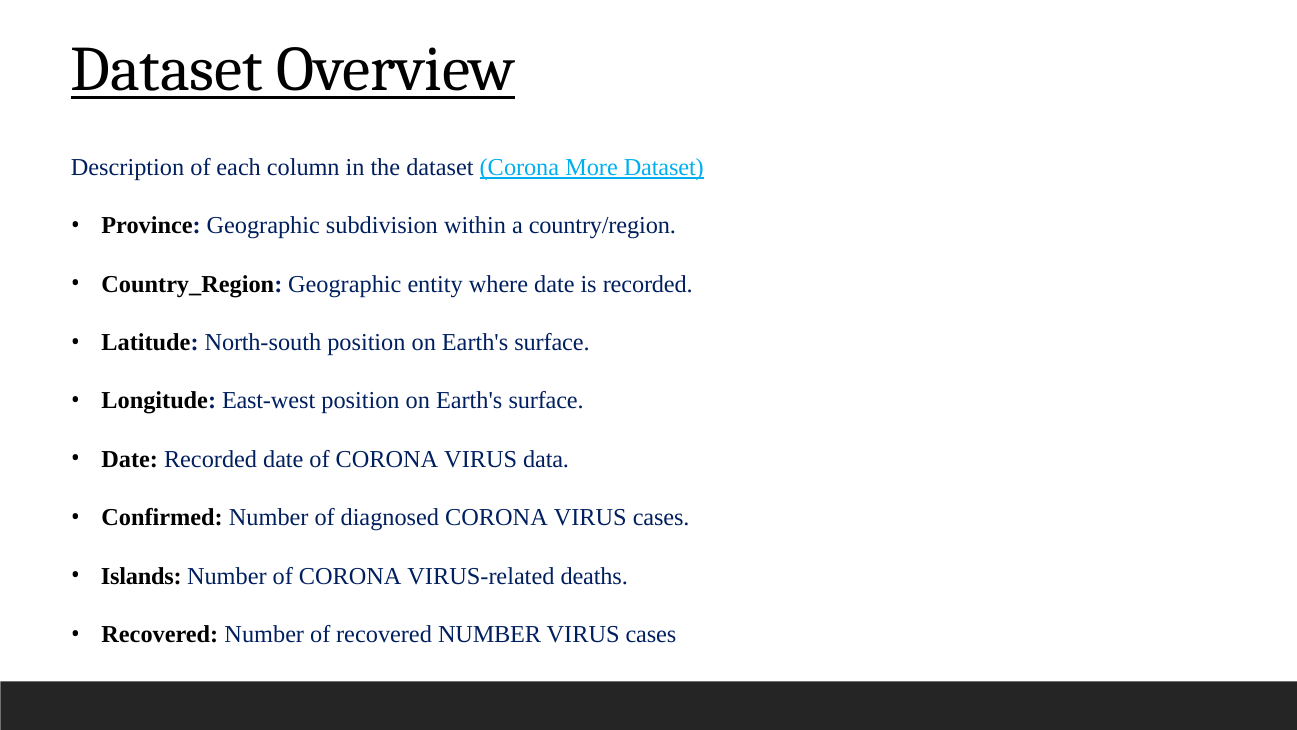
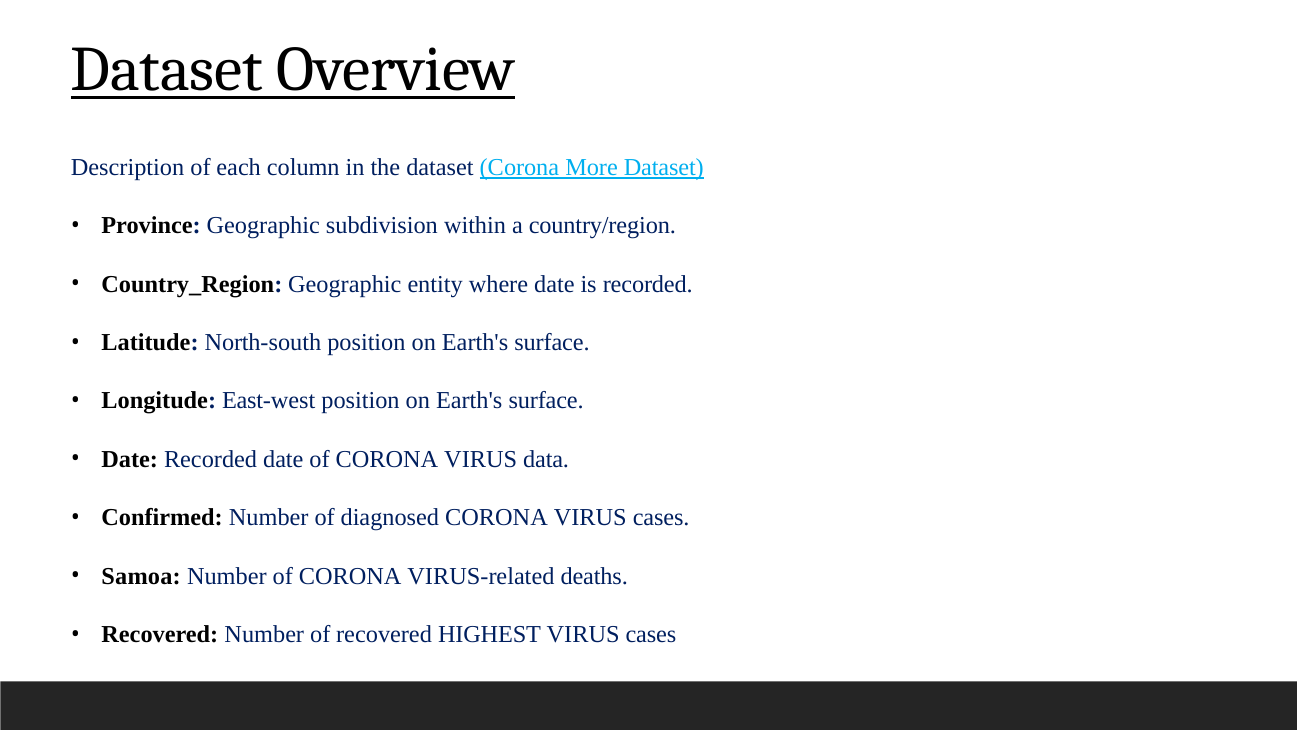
Islands: Islands -> Samoa
of recovered NUMBER: NUMBER -> HIGHEST
